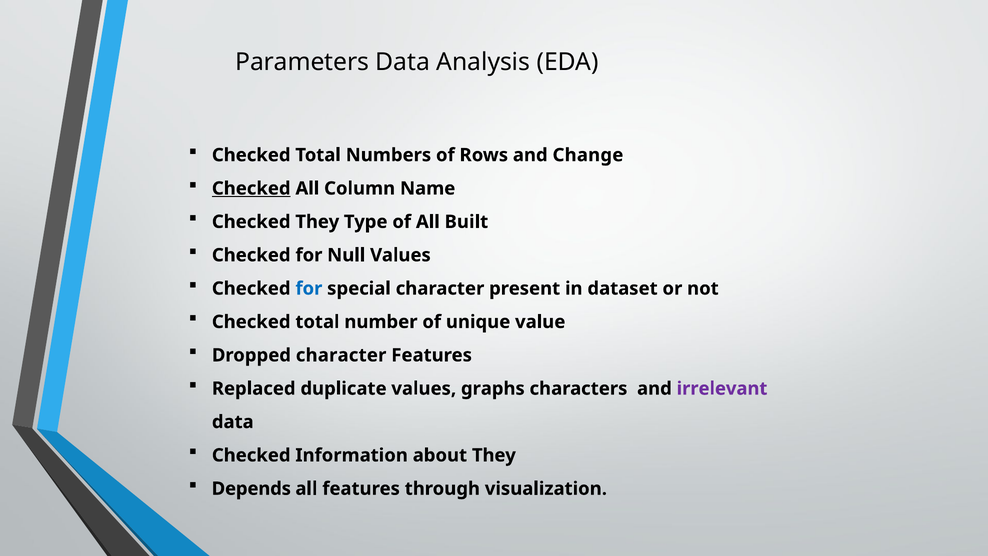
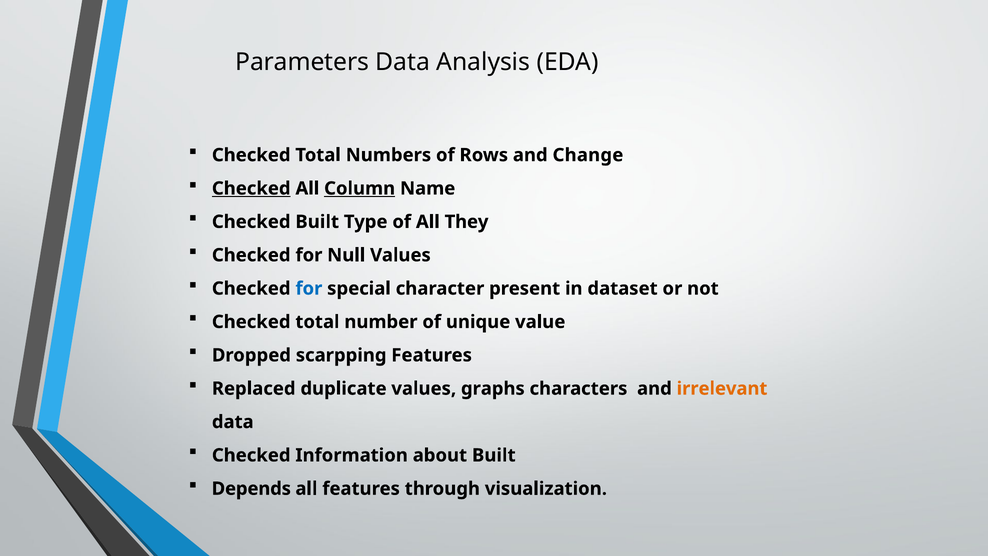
Column underline: none -> present
Checked They: They -> Built
Built: Built -> They
Dropped character: character -> scarpping
irrelevant colour: purple -> orange
about They: They -> Built
